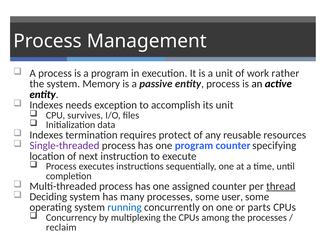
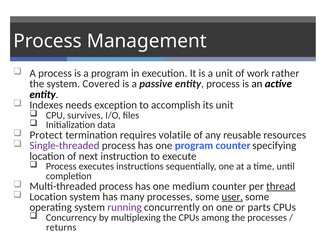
Memory: Memory -> Covered
Indexes at (46, 135): Indexes -> Protect
protect: protect -> volatile
assigned: assigned -> medium
Deciding at (48, 196): Deciding -> Location
user underline: none -> present
running colour: blue -> purple
reclaim: reclaim -> returns
